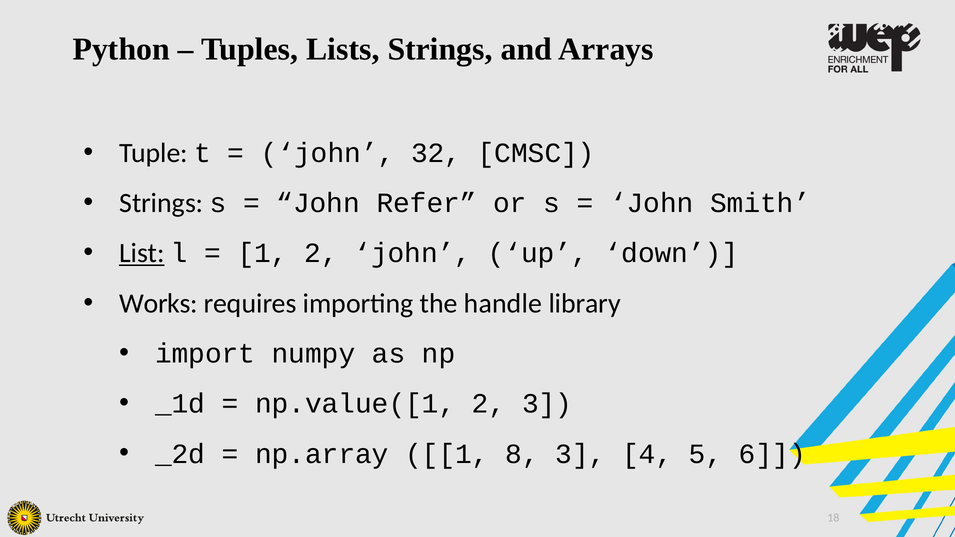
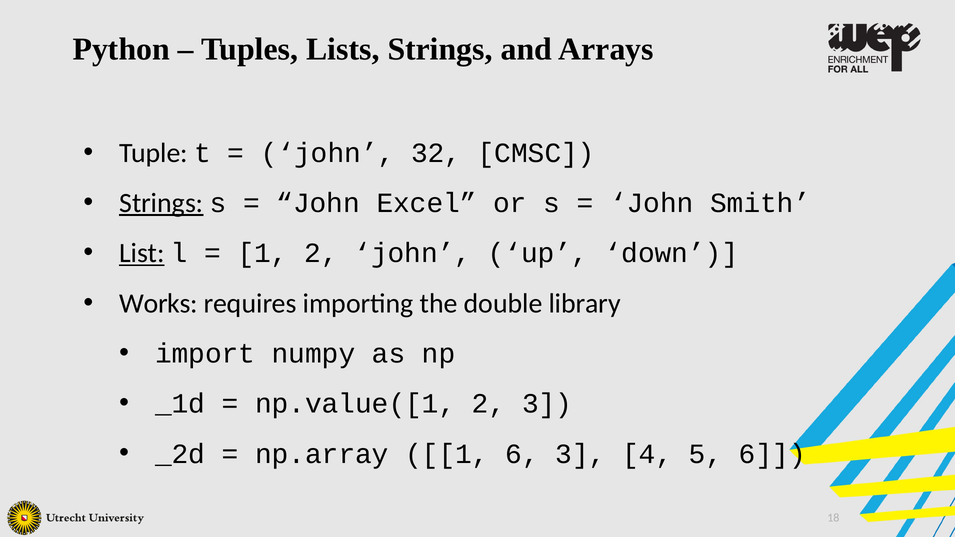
Strings at (161, 203) underline: none -> present
Refer: Refer -> Excel
handle: handle -> double
1 8: 8 -> 6
